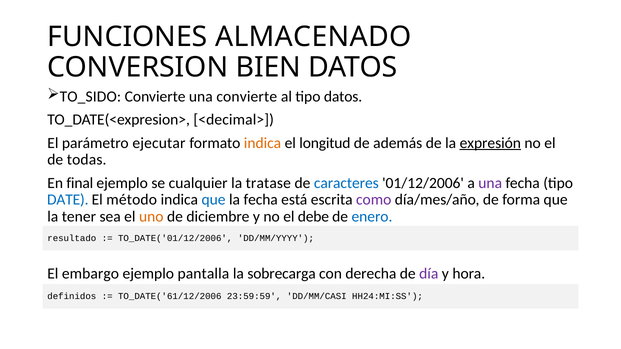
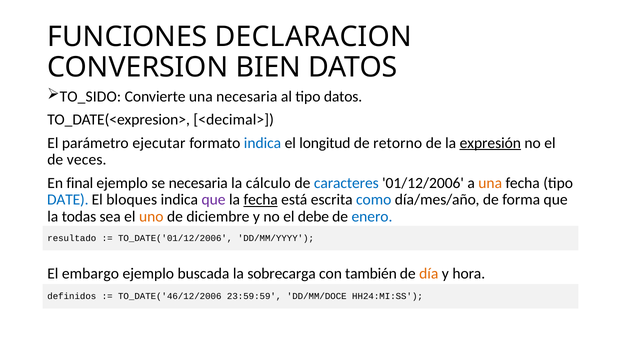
ALMACENADO: ALMACENADO -> DECLARACION
una convierte: convierte -> necesaria
indica at (263, 143) colour: orange -> blue
además: además -> retorno
todas: todas -> veces
se cualquier: cualquier -> necesaria
tratase: tratase -> cálculo
una at (490, 183) colour: purple -> orange
método: método -> bloques
que at (214, 200) colour: blue -> purple
fecha at (261, 200) underline: none -> present
como colour: purple -> blue
tener: tener -> todas
pantalla: pantalla -> buscada
derecha: derecha -> también
día at (429, 274) colour: purple -> orange
TO_DATE('61/12/2006: TO_DATE('61/12/2006 -> TO_DATE('46/12/2006
DD/MM/CASI: DD/MM/CASI -> DD/MM/DOCE
